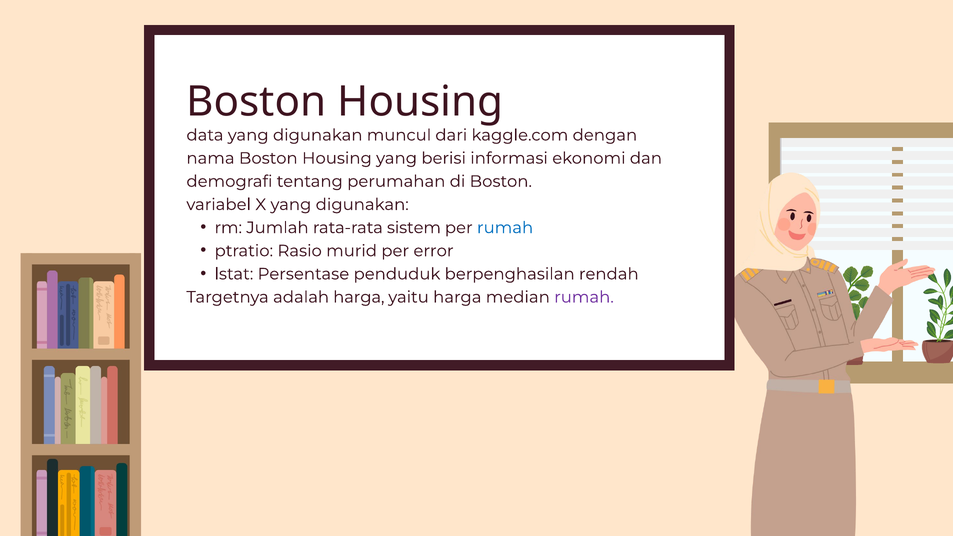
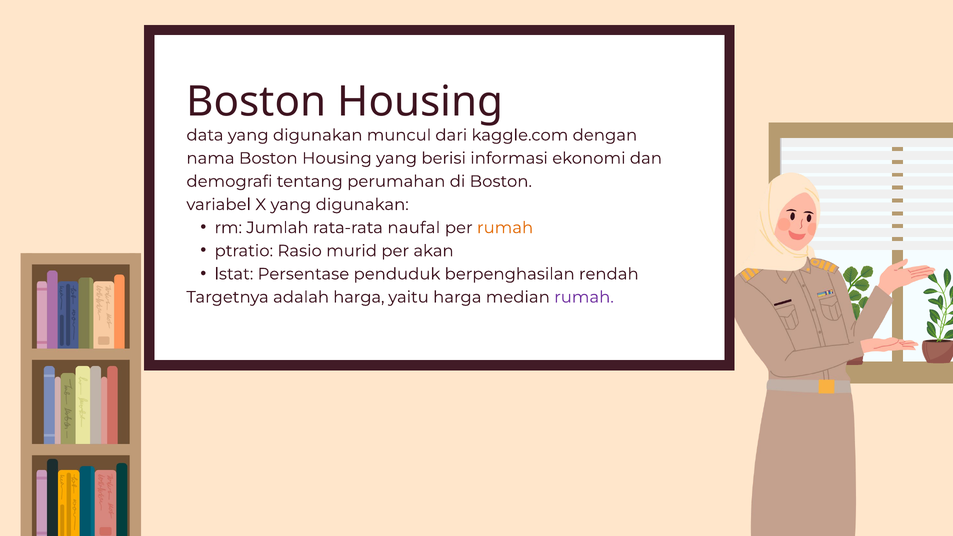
sistem: sistem -> naufal
rumah at (505, 228) colour: blue -> orange
error: error -> akan
